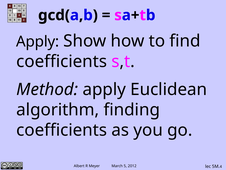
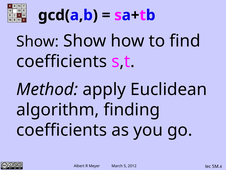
Apply at (38, 42): Apply -> Show
